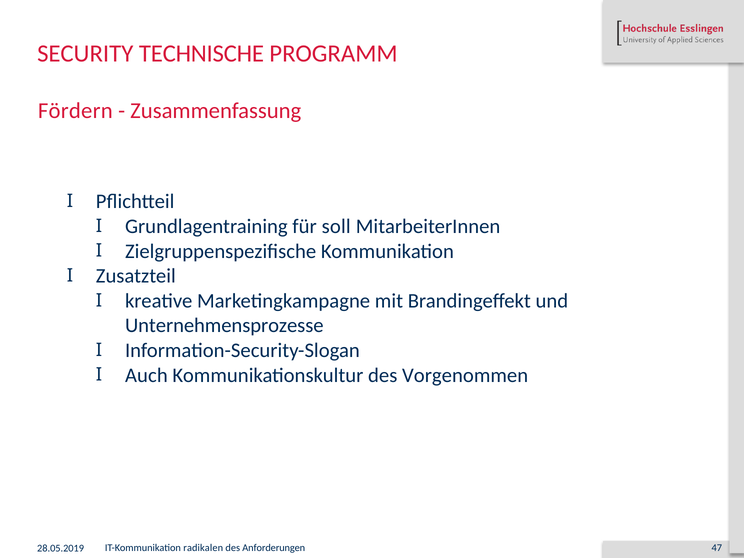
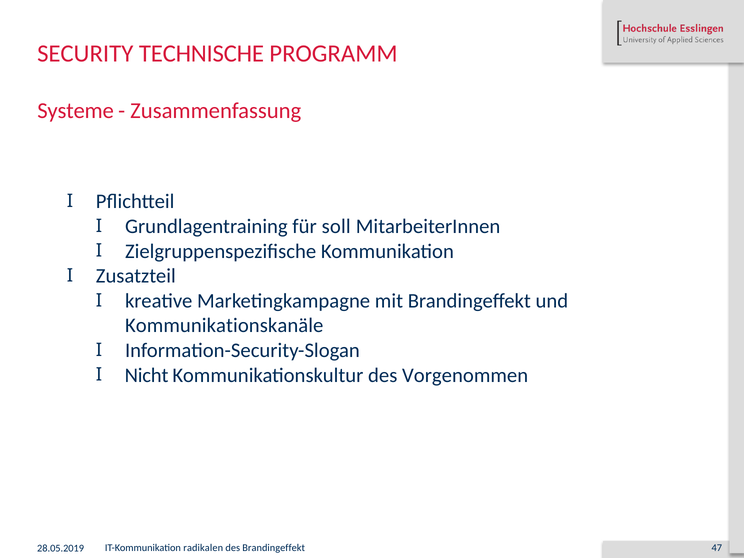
Fördern: Fördern -> Systeme
Unternehmensprozesse: Unternehmensprozesse -> Kommunikationskanäle
Auch: Auch -> Nicht
des Anforderungen: Anforderungen -> Brandingeffekt
